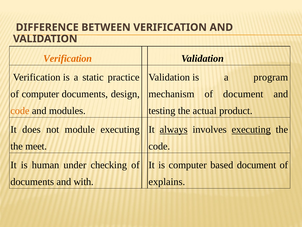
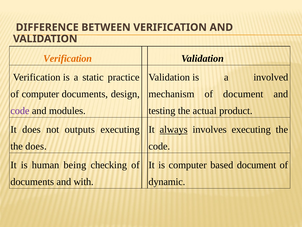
program: program -> involved
code at (20, 111) colour: orange -> purple
module: module -> outputs
executing at (251, 129) underline: present -> none
the meet: meet -> does
under: under -> being
explains: explains -> dynamic
